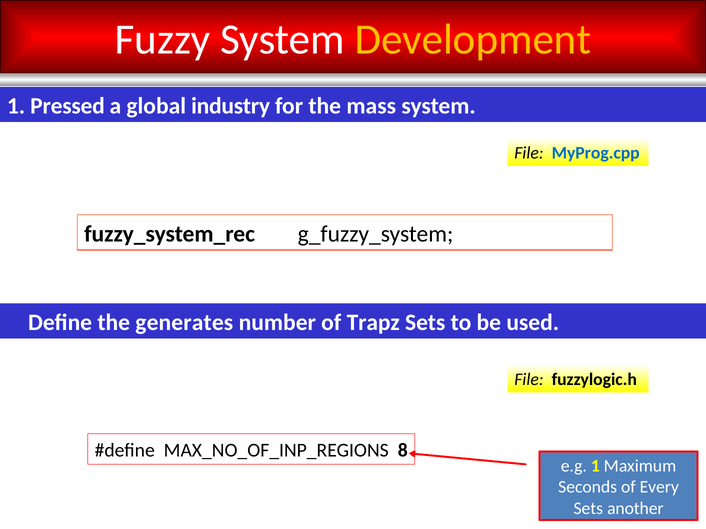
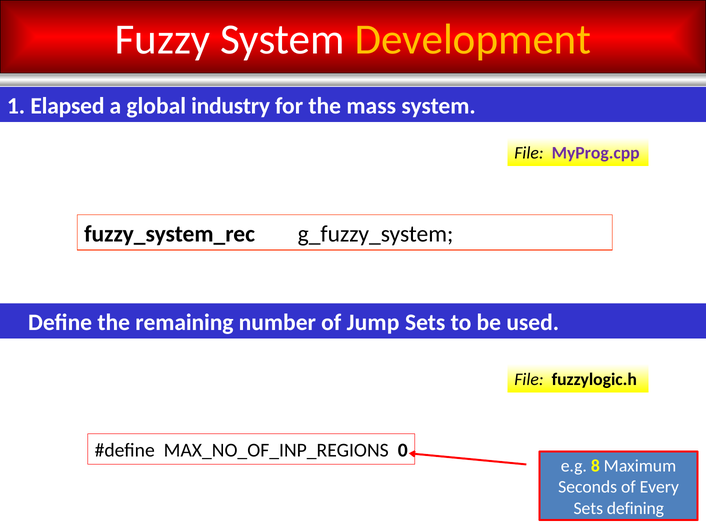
Pressed: Pressed -> Elapsed
MyProg.cpp colour: blue -> purple
generates: generates -> remaining
Trapz: Trapz -> Jump
8: 8 -> 0
e.g 1: 1 -> 8
another: another -> defining
